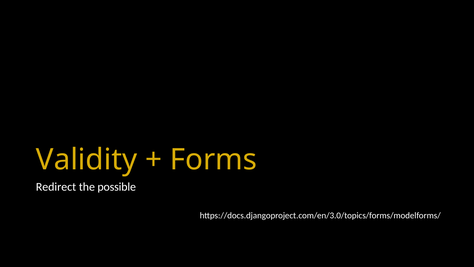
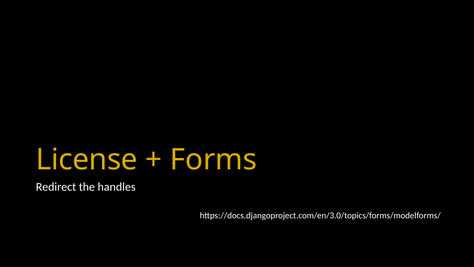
Validity: Validity -> License
possible: possible -> handles
